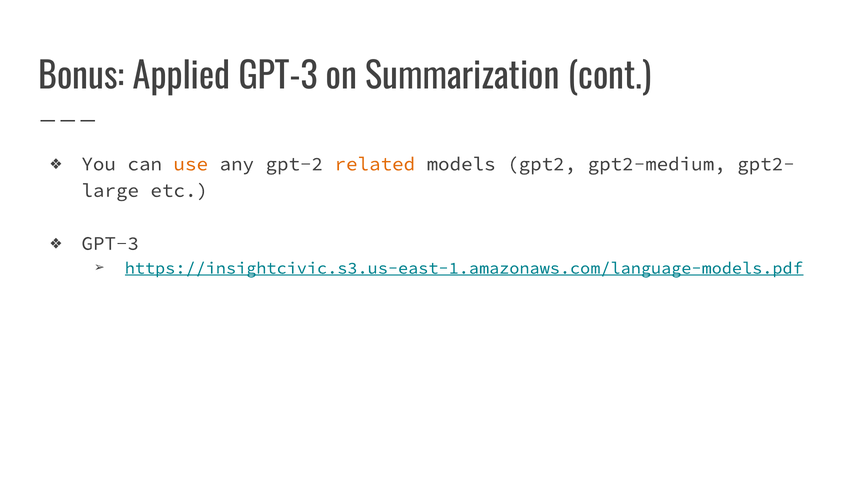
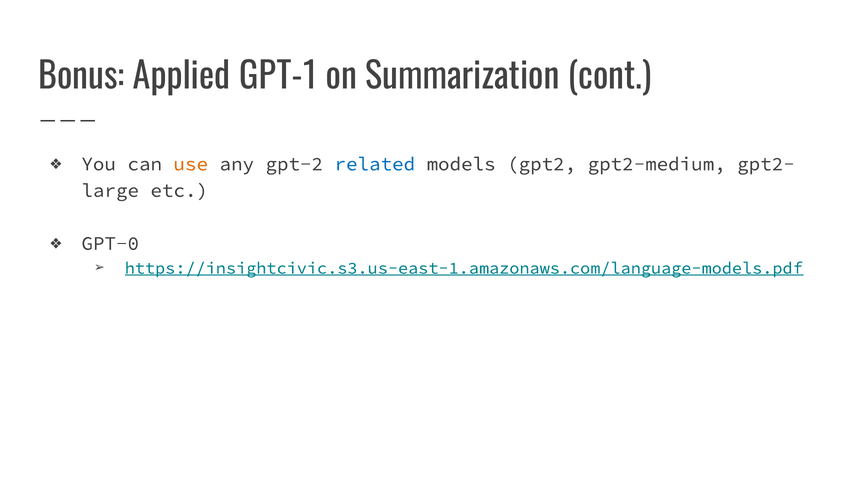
Applied GPT-3: GPT-3 -> GPT-1
related colour: orange -> blue
GPT-3 at (110, 244): GPT-3 -> GPT-0
